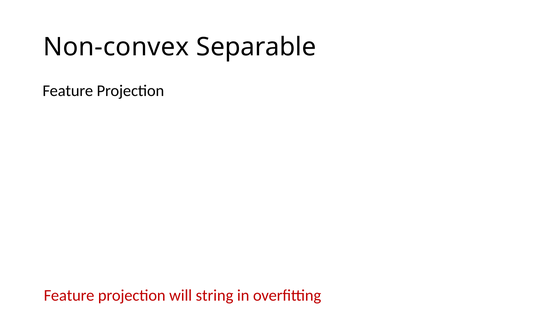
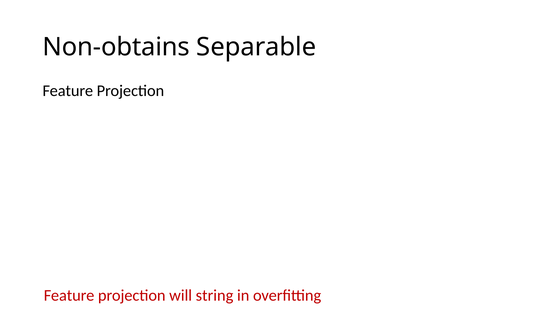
Non-convex: Non-convex -> Non-obtains
